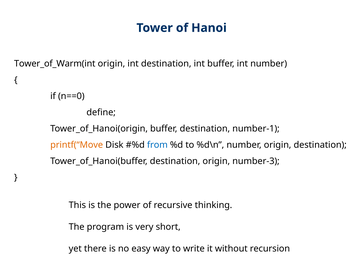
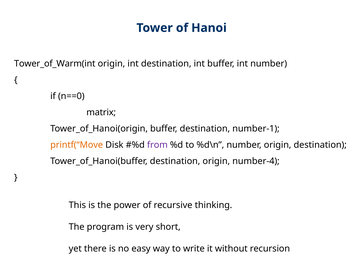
define: define -> matrix
from colour: blue -> purple
number-3: number-3 -> number-4
